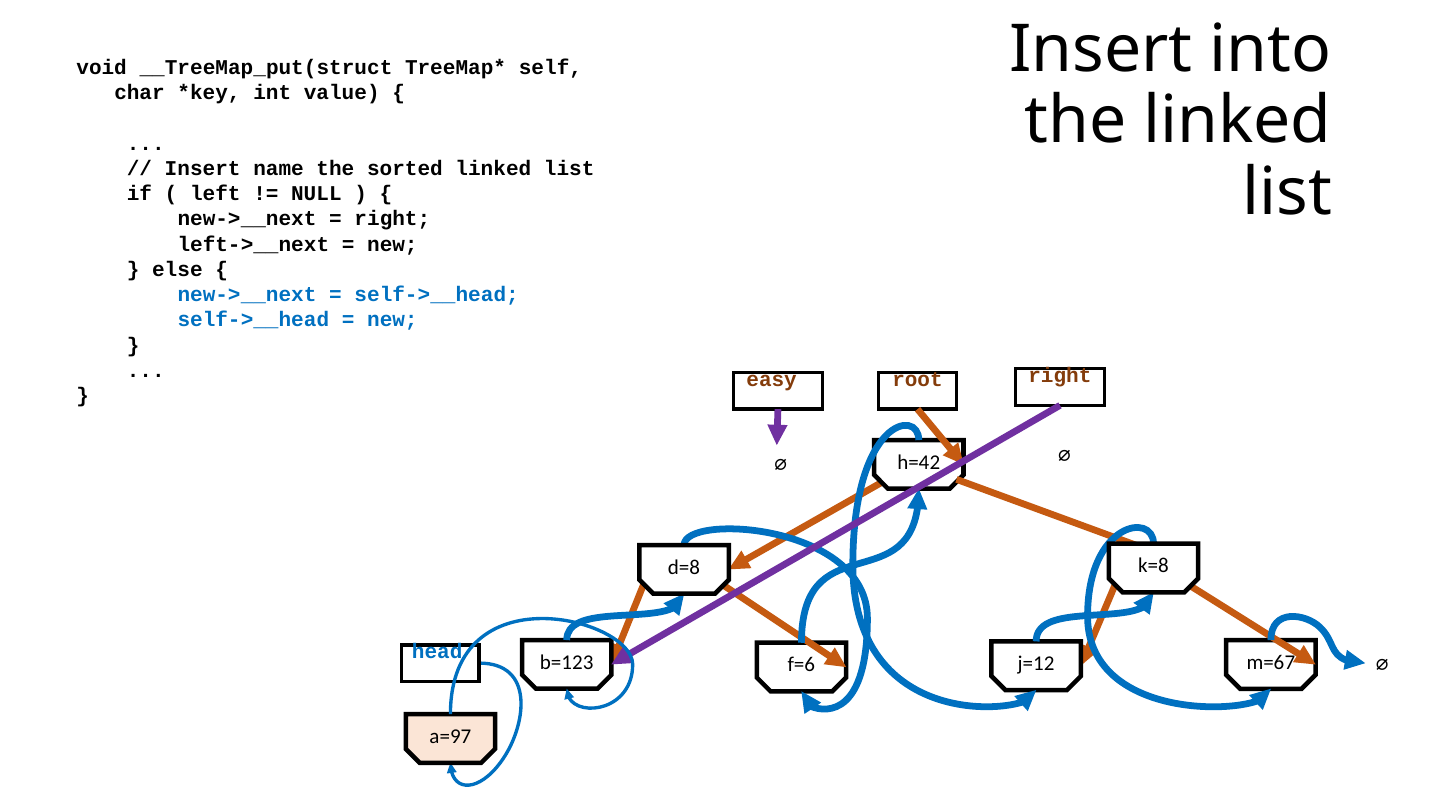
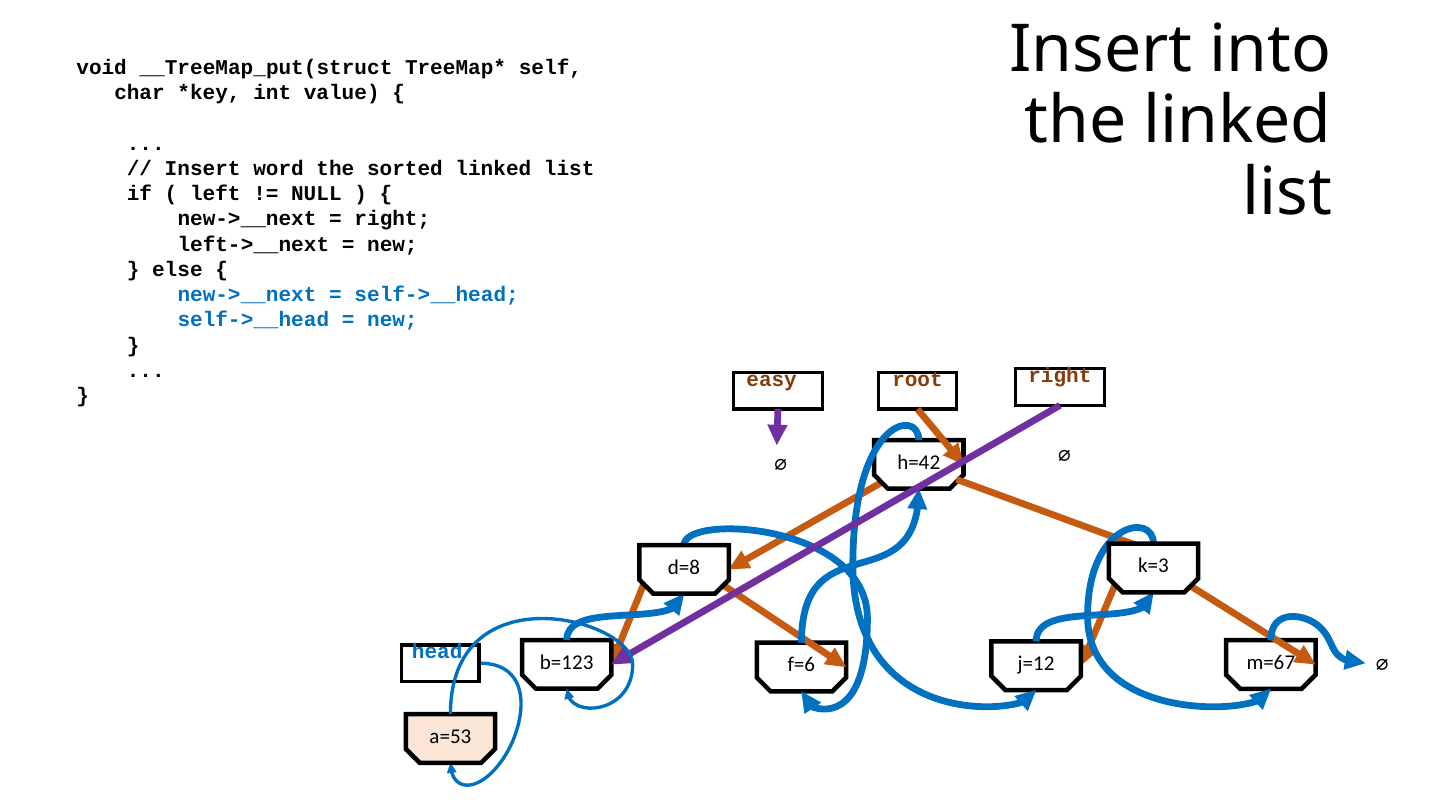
name: name -> word
k=8: k=8 -> k=3
a=97: a=97 -> a=53
